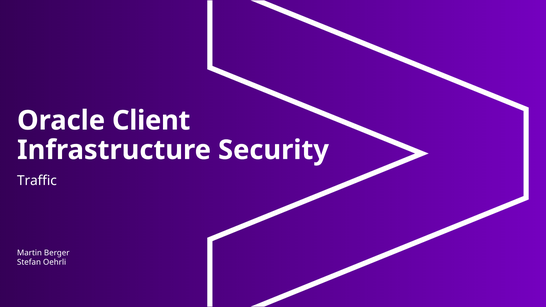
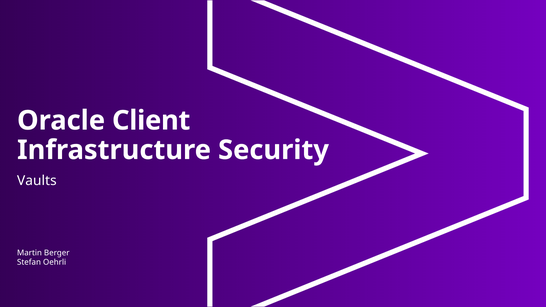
Traffic: Traffic -> Vaults
